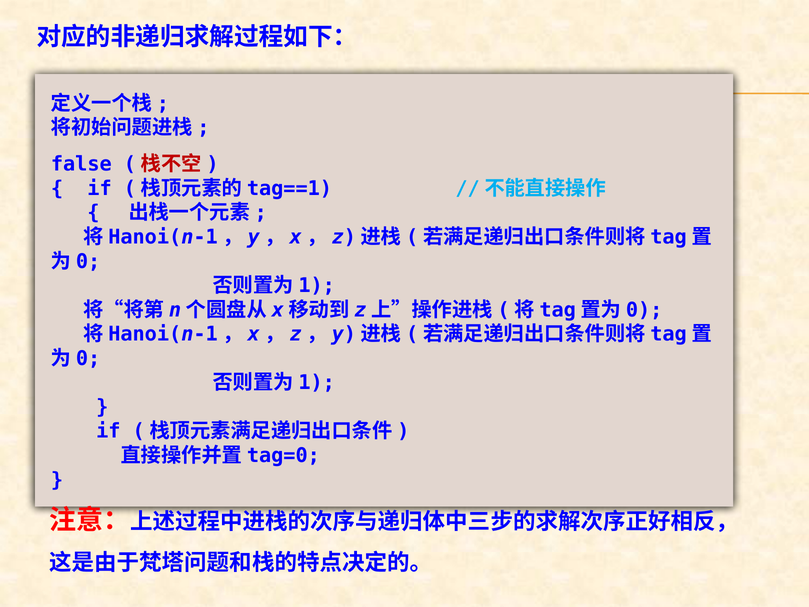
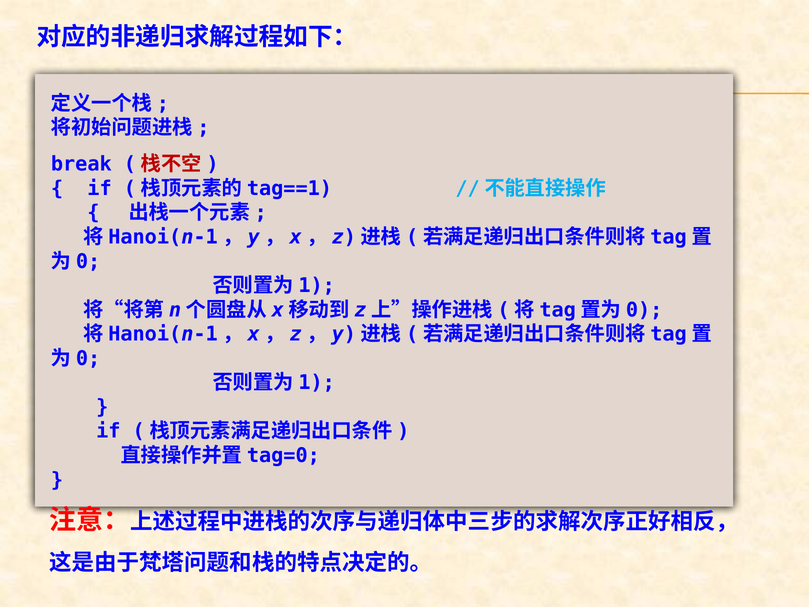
false: false -> break
